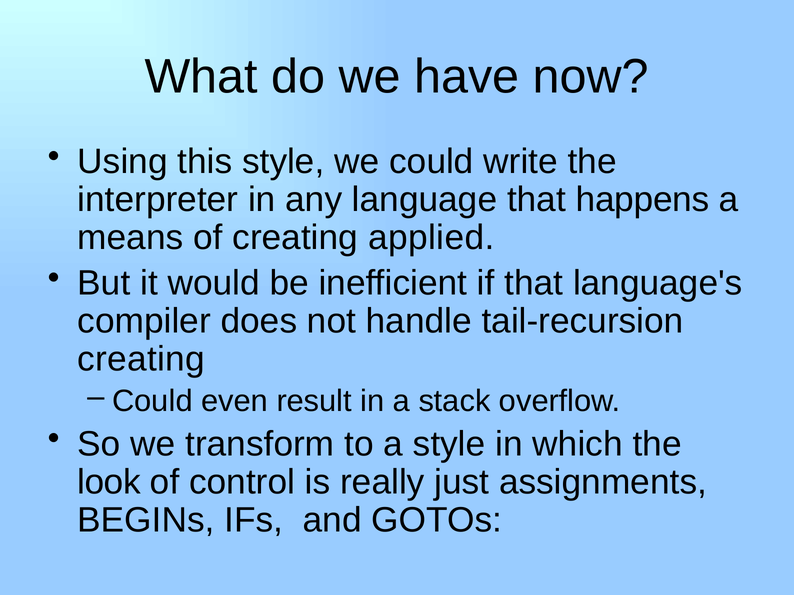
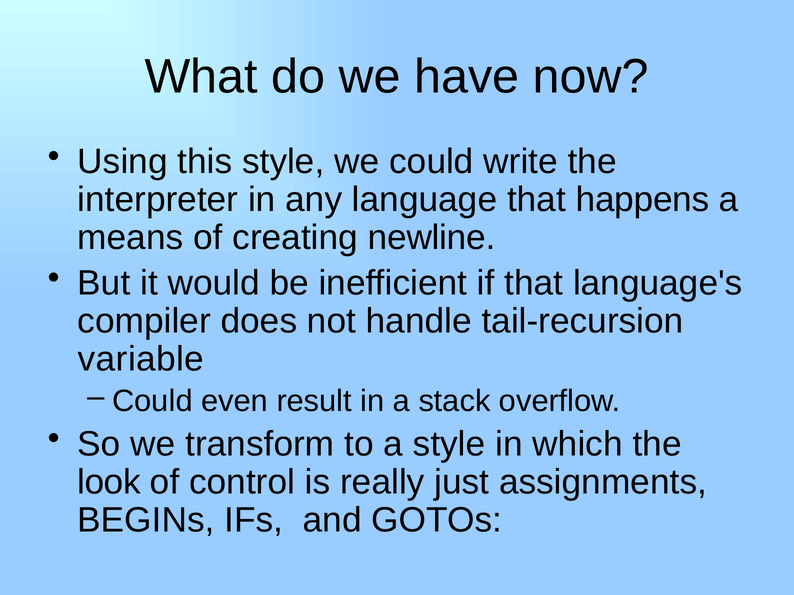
applied: applied -> newline
creating at (141, 360): creating -> variable
